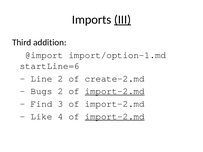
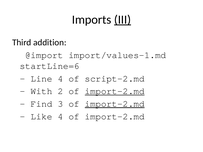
import/option-1.md: import/option-1.md -> import/values-1.md
Line 2: 2 -> 4
create-2.md: create-2.md -> script-2.md
Bugs: Bugs -> With
import-2.md at (115, 104) underline: none -> present
import-2.md at (115, 117) underline: present -> none
